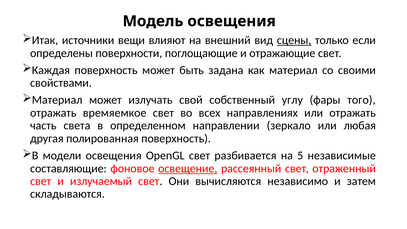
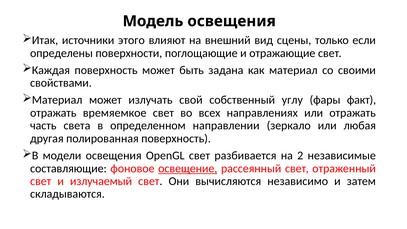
вещи: вещи -> этого
сцены underline: present -> none
того: того -> факт
5: 5 -> 2
